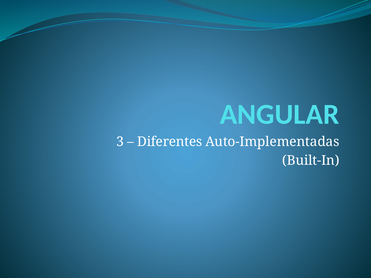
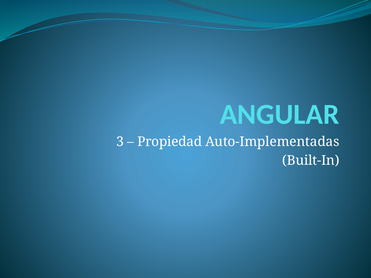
Diferentes: Diferentes -> Propiedad
